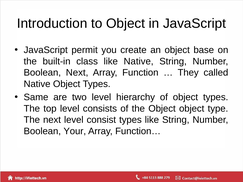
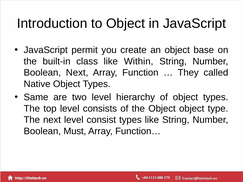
like Native: Native -> Within
Your: Your -> Must
